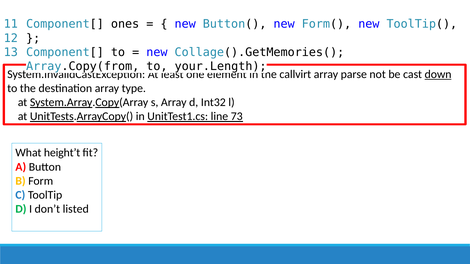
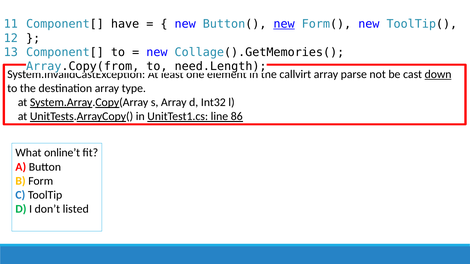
ones: ones -> have
new at (284, 24) underline: none -> present
your.Length: your.Length -> need.Length
73: 73 -> 86
height’t: height’t -> online’t
